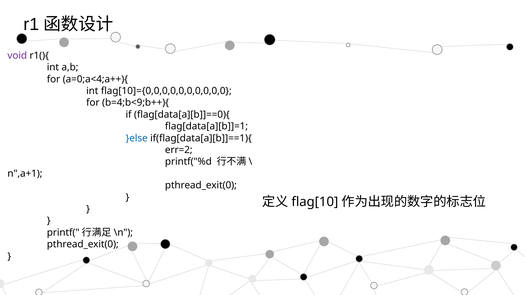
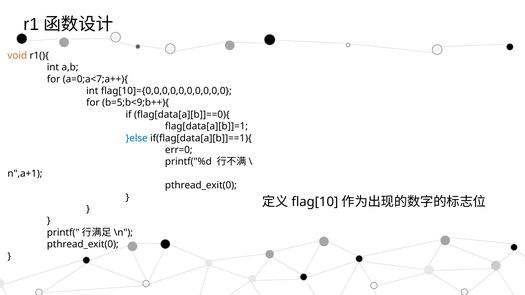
void colour: purple -> orange
a=0;a<4;a++){: a=0;a<4;a++){ -> a=0;a<7;a++){
b=4;b<9;b++){: b=4;b<9;b++){ -> b=5;b<9;b++){
err=2: err=2 -> err=0
